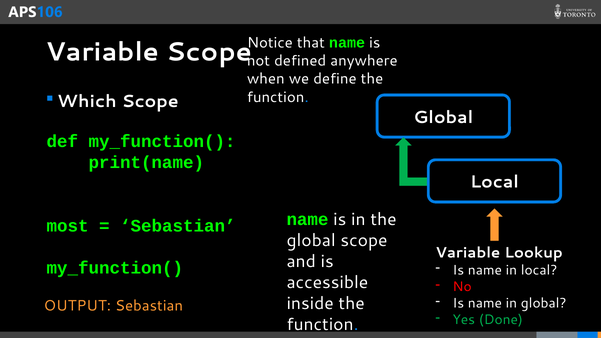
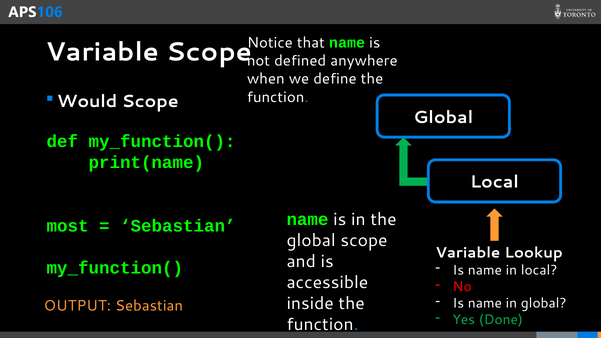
Which: Which -> Would
